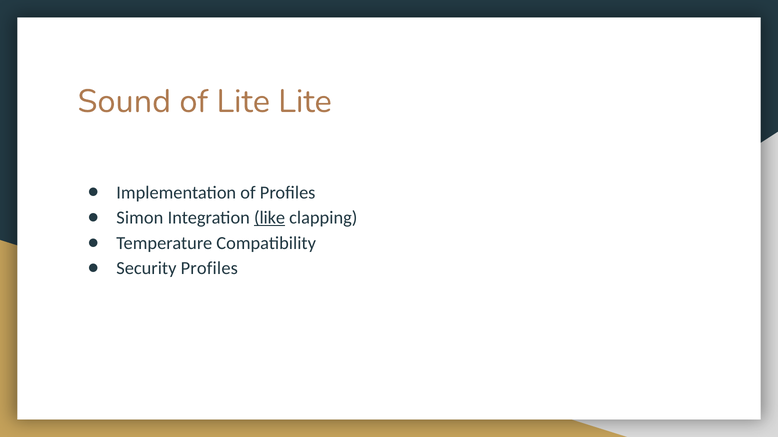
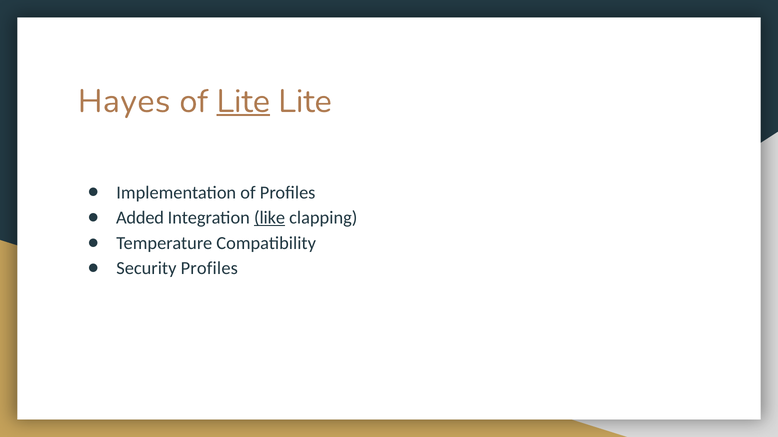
Sound: Sound -> Hayes
Lite at (243, 101) underline: none -> present
Simon: Simon -> Added
